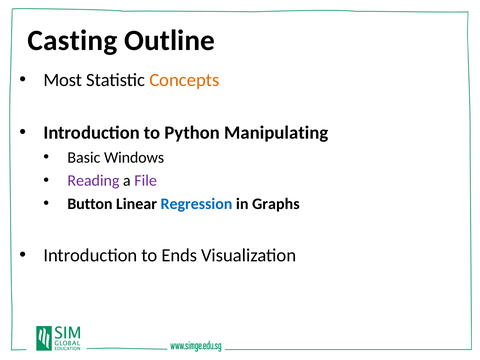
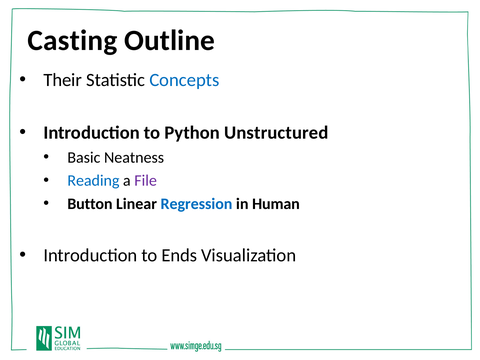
Most: Most -> Their
Concepts colour: orange -> blue
Manipulating: Manipulating -> Unstructured
Windows: Windows -> Neatness
Reading colour: purple -> blue
Graphs: Graphs -> Human
